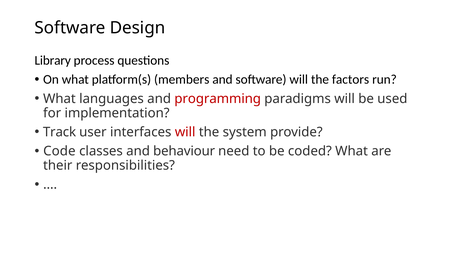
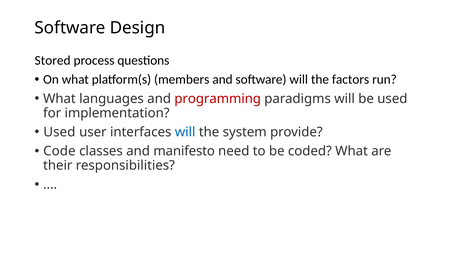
Library: Library -> Stored
Track at (60, 132): Track -> Used
will at (185, 132) colour: red -> blue
behaviour: behaviour -> manifesto
